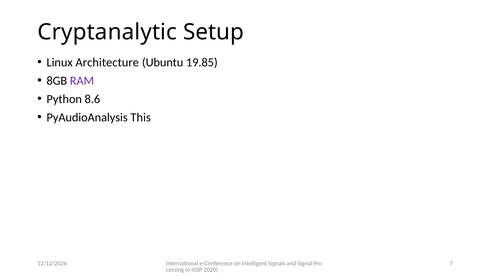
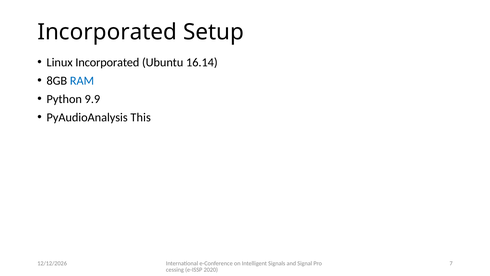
Cryptanalytic at (107, 32): Cryptanalytic -> Incorporated
Linux Architecture: Architecture -> Incorporated
19.85: 19.85 -> 16.14
RAM colour: purple -> blue
8.6: 8.6 -> 9.9
